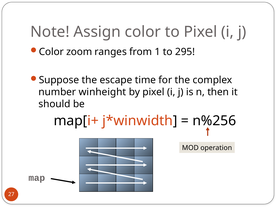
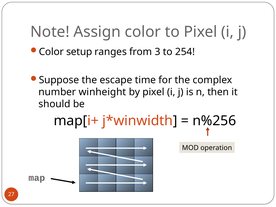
zoom: zoom -> setup
1: 1 -> 3
295: 295 -> 254
